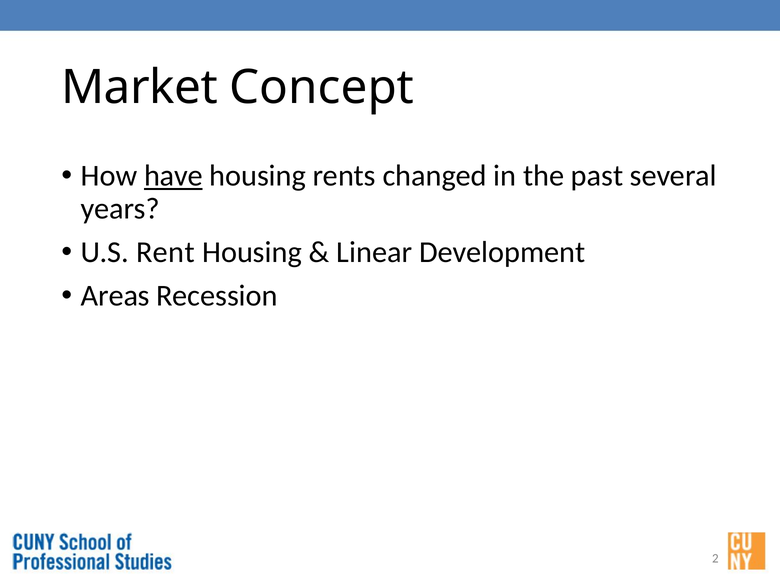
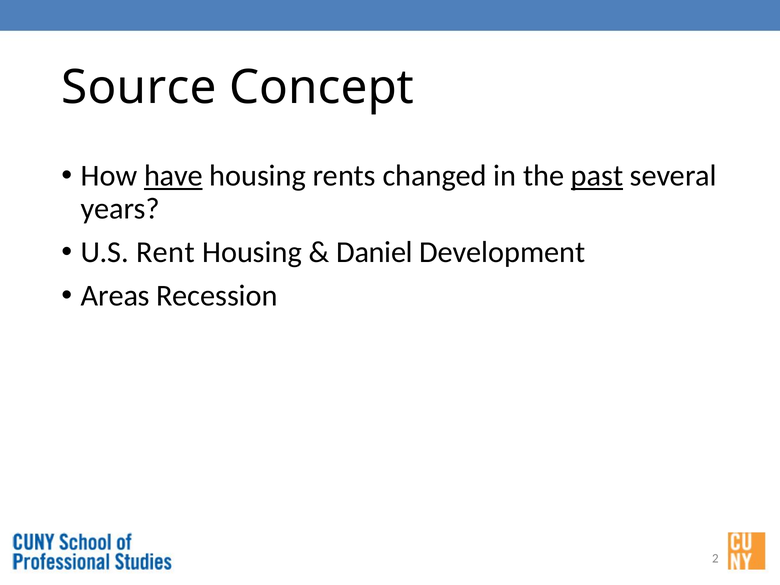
Market: Market -> Source
past underline: none -> present
Linear: Linear -> Daniel
